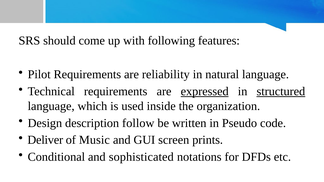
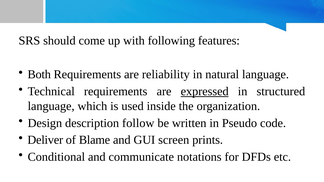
Pilot: Pilot -> Both
structured underline: present -> none
Music: Music -> Blame
sophisticated: sophisticated -> communicate
